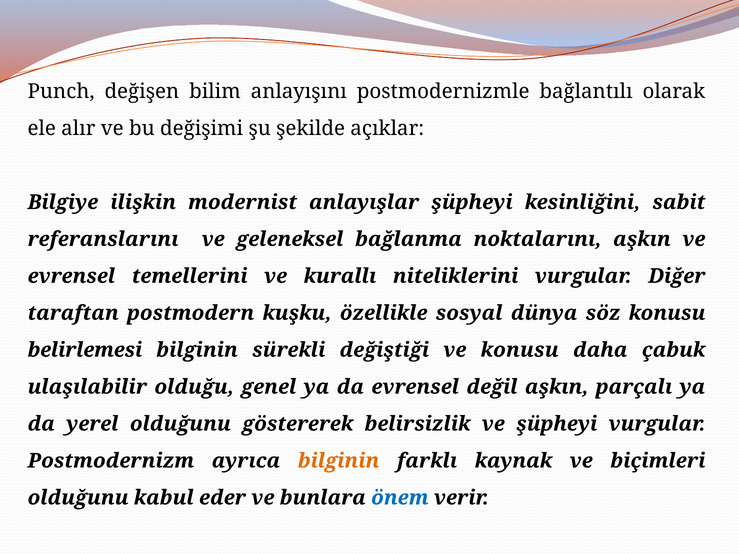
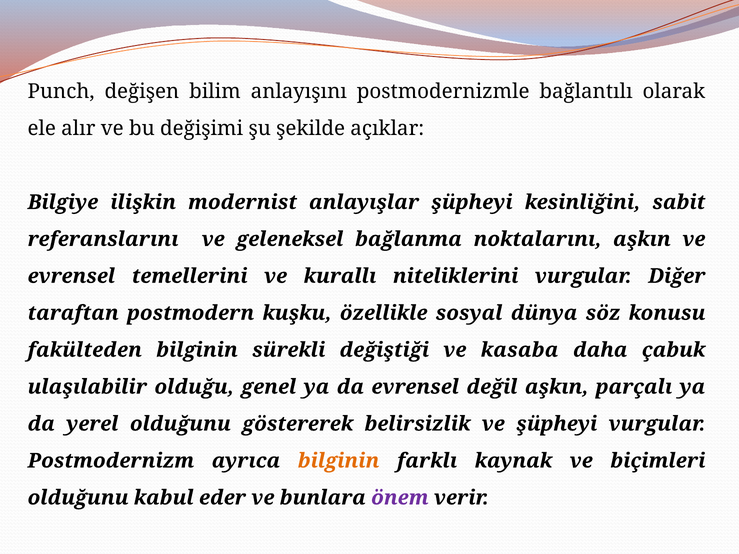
belirlemesi: belirlemesi -> fakülteden
ve konusu: konusu -> kasaba
önem colour: blue -> purple
